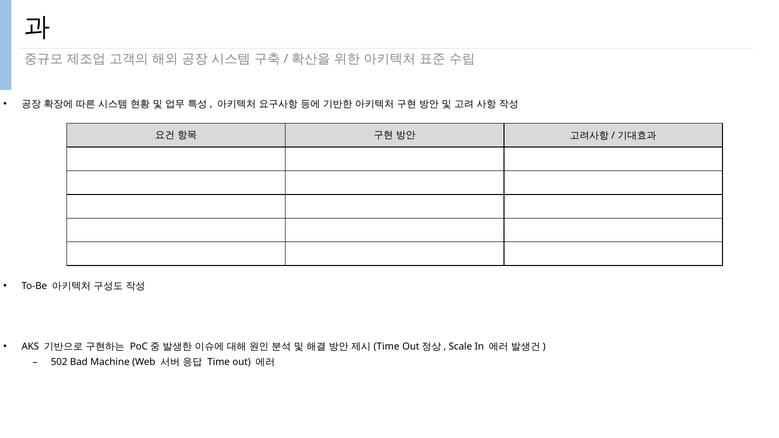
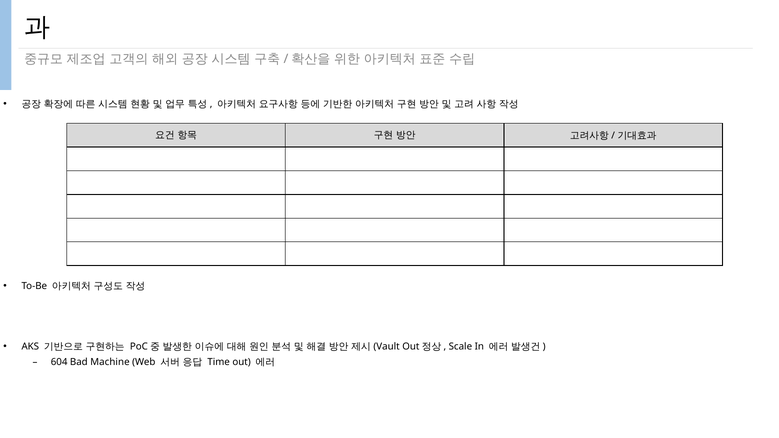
Time at (387, 347): Time -> Vault
502: 502 -> 604
